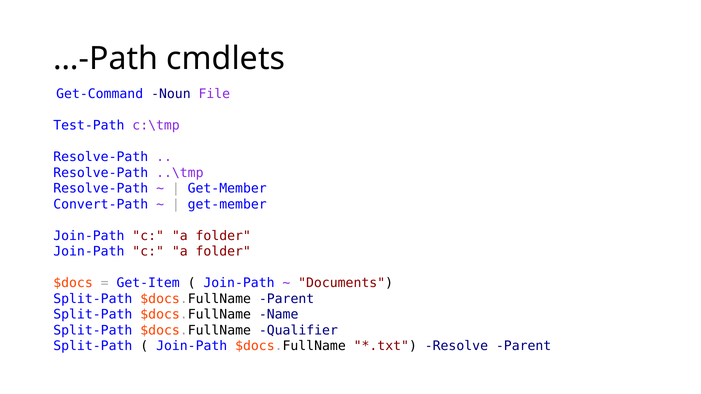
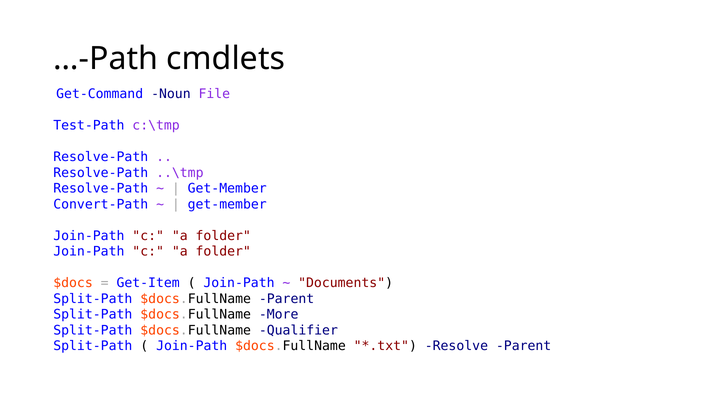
Name: Name -> More
